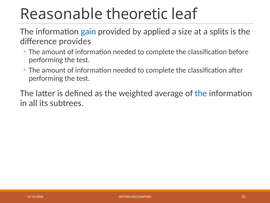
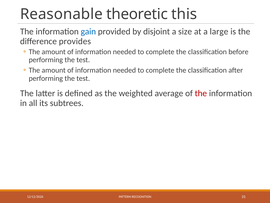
leaf: leaf -> this
applied: applied -> disjoint
splits: splits -> large
the at (201, 93) colour: blue -> red
